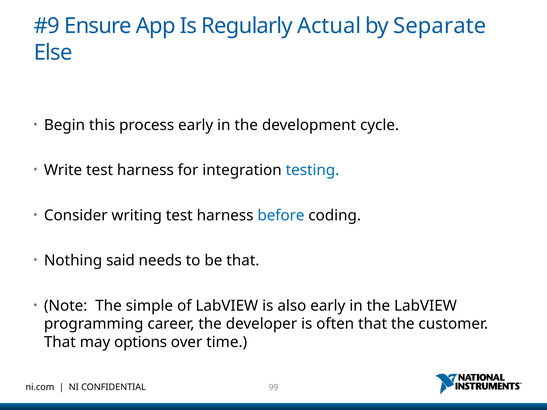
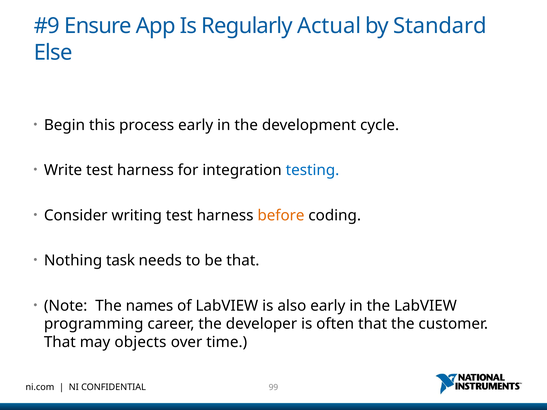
Separate: Separate -> Standard
before colour: blue -> orange
said: said -> task
simple: simple -> names
options: options -> objects
